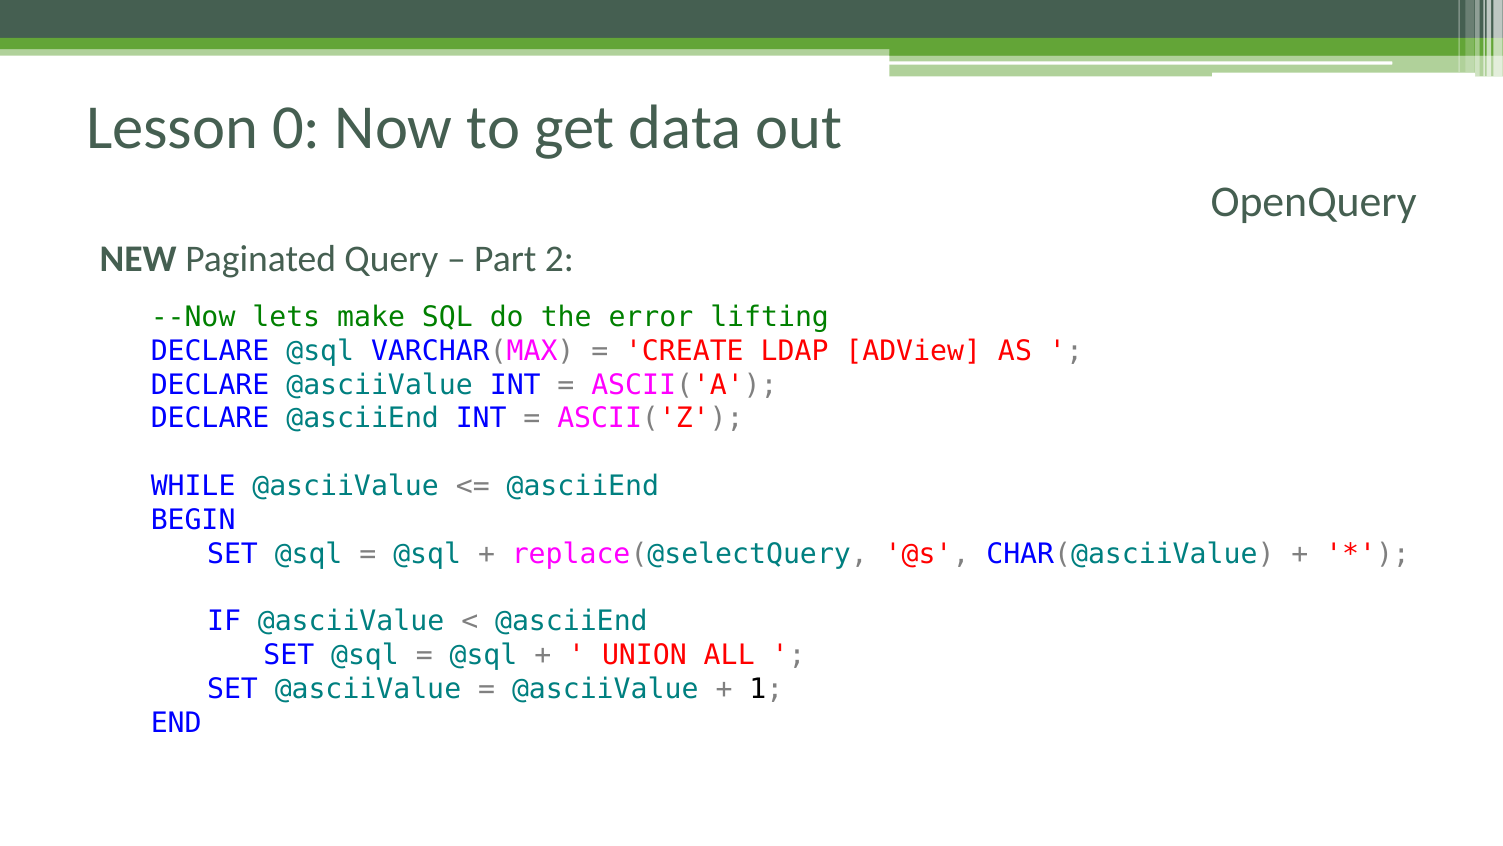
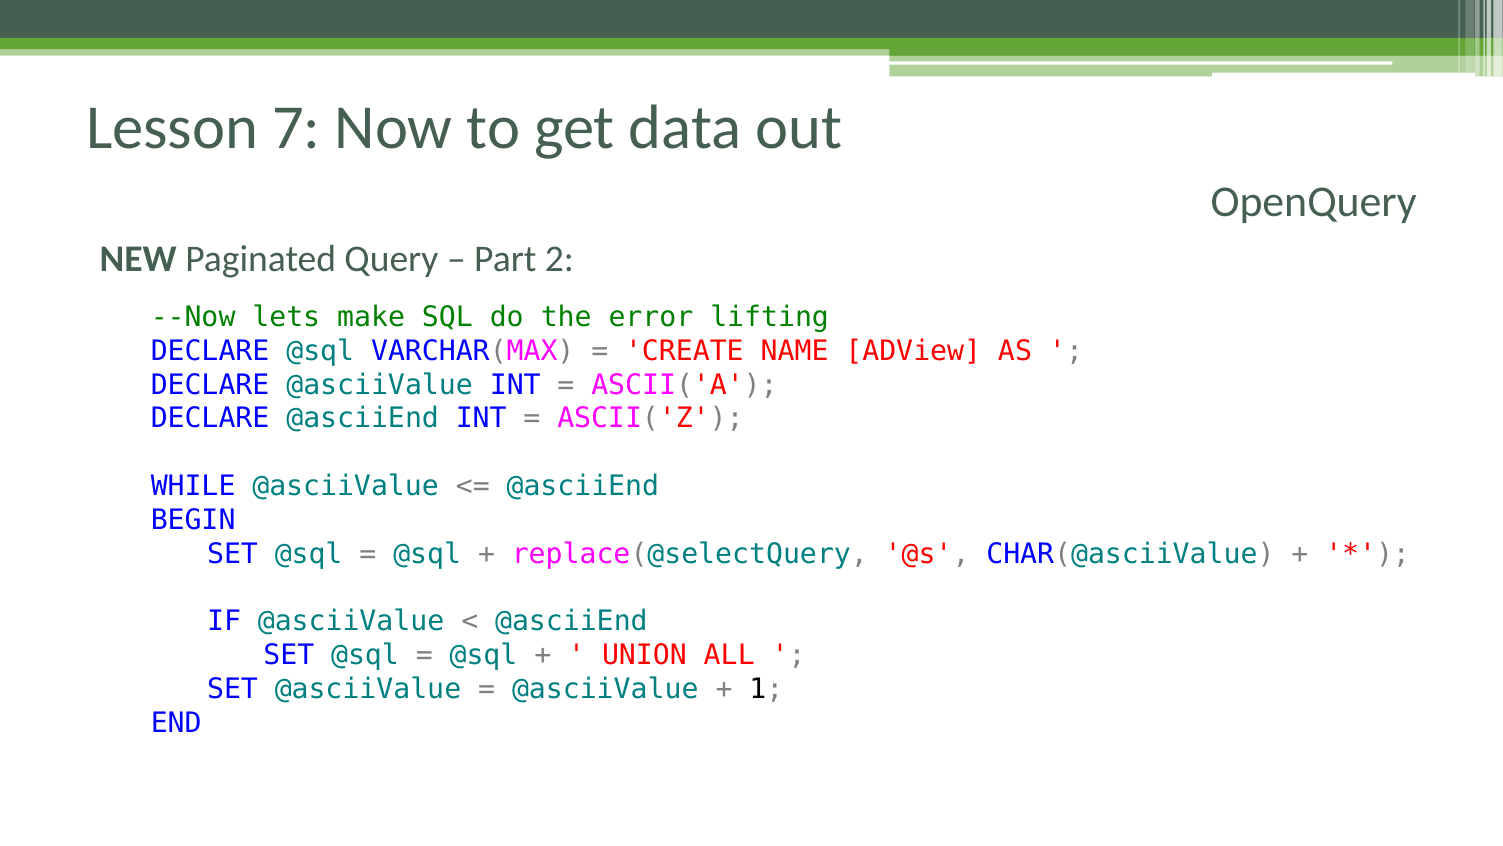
0: 0 -> 7
LDAP: LDAP -> NAME
